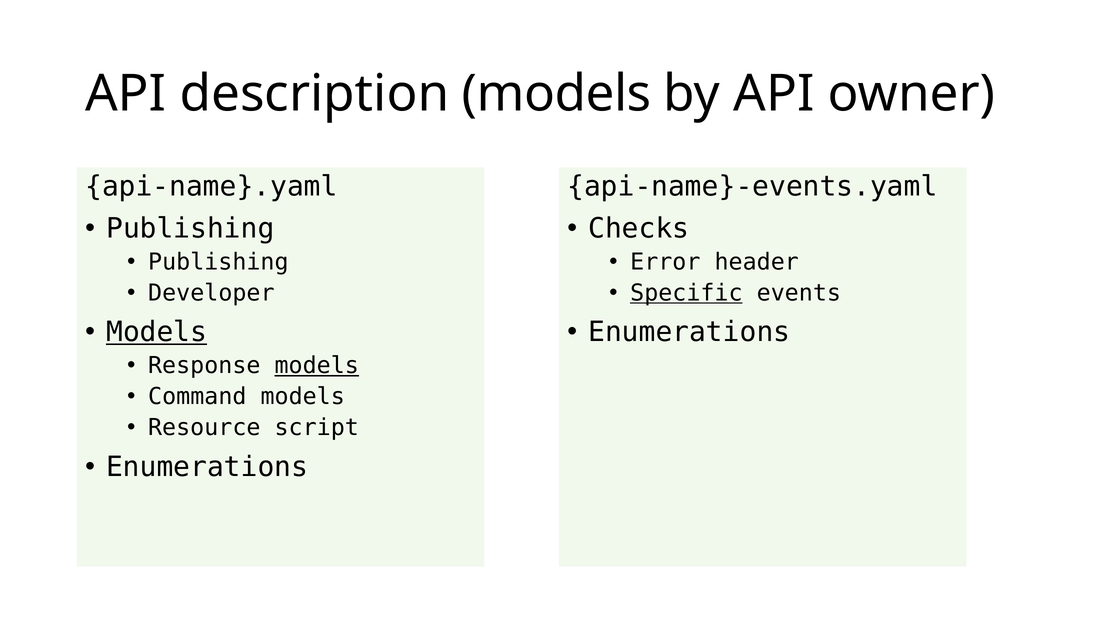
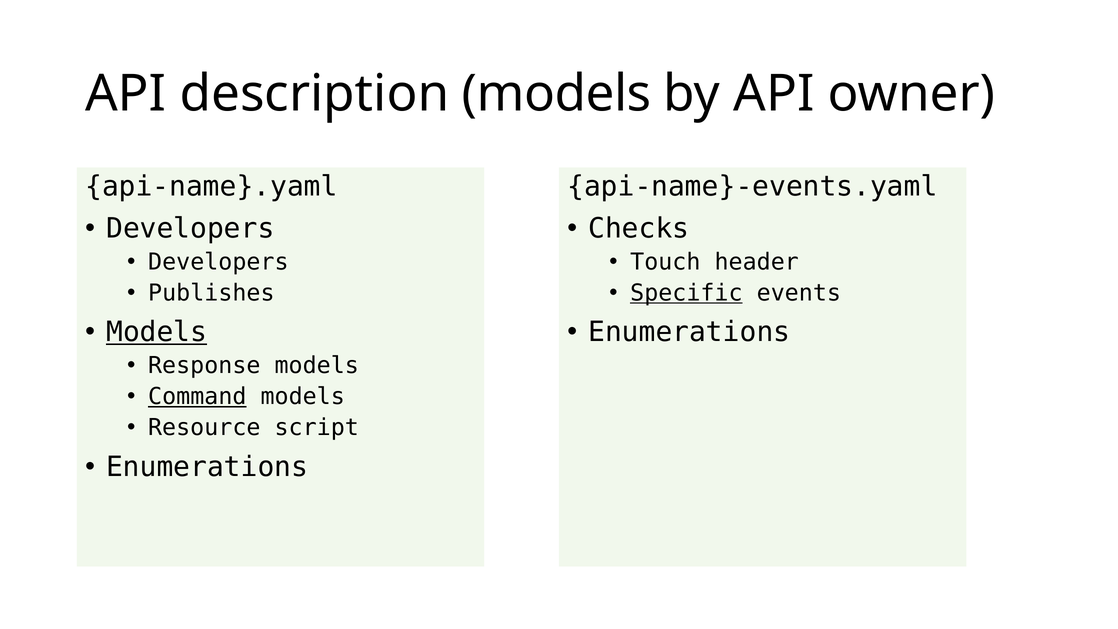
Publishing at (190, 228): Publishing -> Developers
Publishing at (218, 262): Publishing -> Developers
Error: Error -> Touch
Developer: Developer -> Publishes
models at (317, 366) underline: present -> none
Command underline: none -> present
